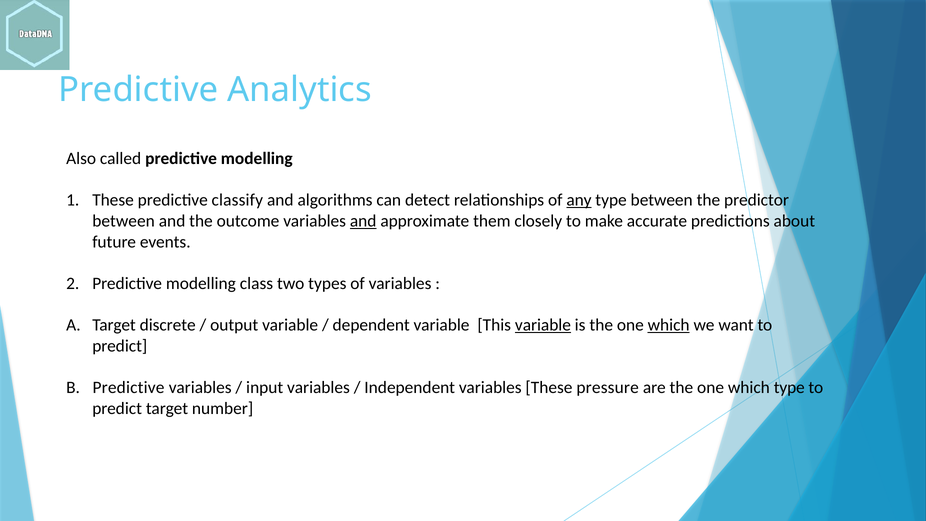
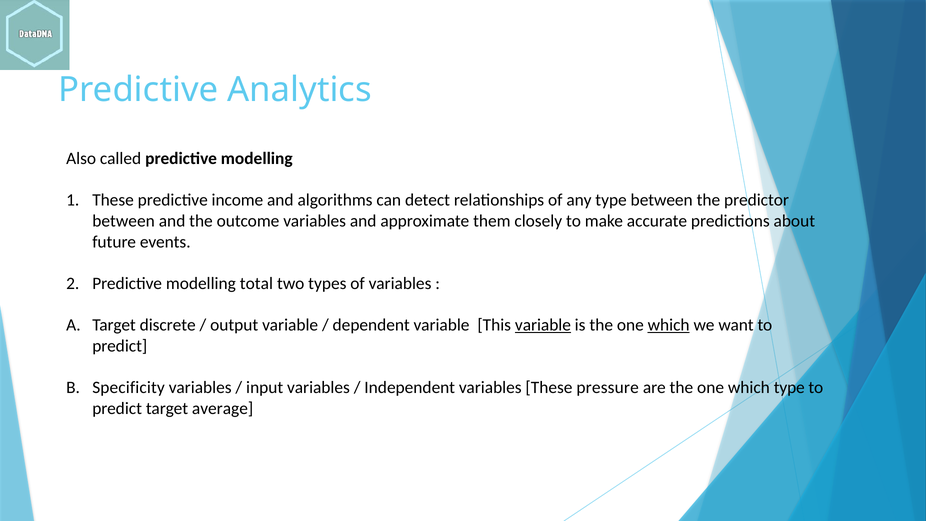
classify: classify -> income
any underline: present -> none
and at (363, 221) underline: present -> none
class: class -> total
Predictive at (129, 388): Predictive -> Specificity
number: number -> average
